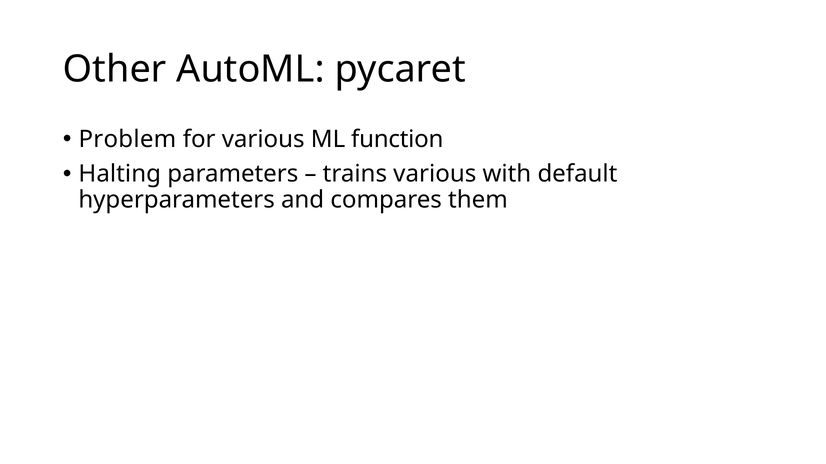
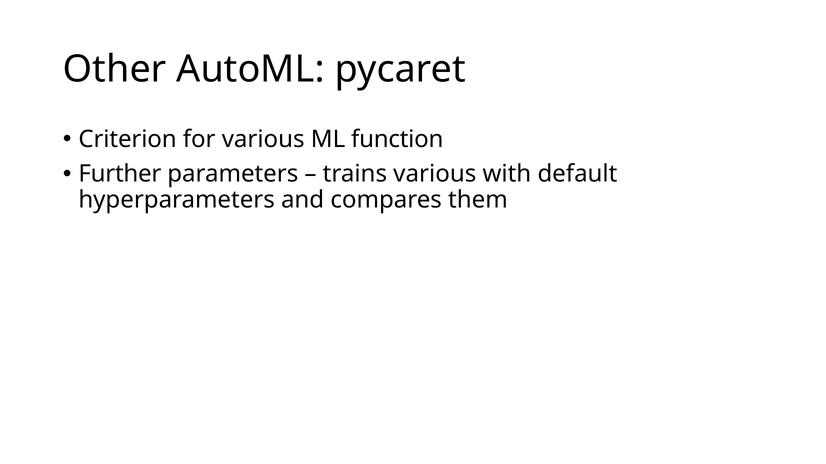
Problem: Problem -> Criterion
Halting: Halting -> Further
